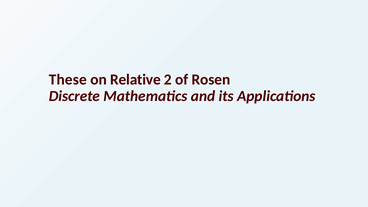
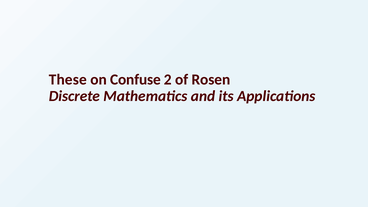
Relative: Relative -> Confuse
